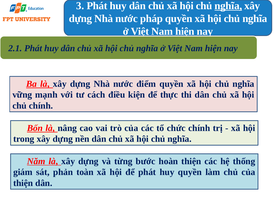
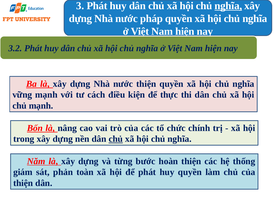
2.1: 2.1 -> 3.2
nước điểm: điểm -> thiện
chủ chính: chính -> mạnh
chủ at (116, 139) underline: none -> present
